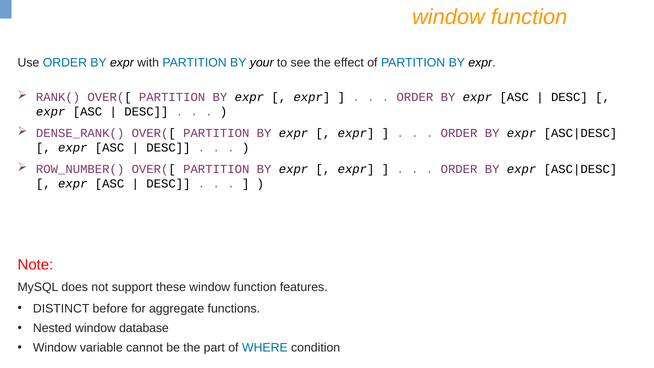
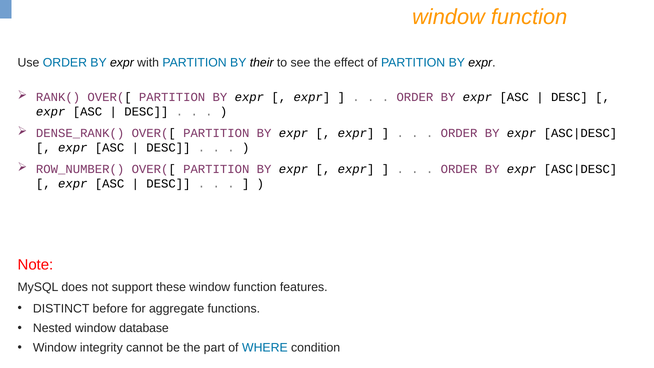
your: your -> their
variable: variable -> integrity
